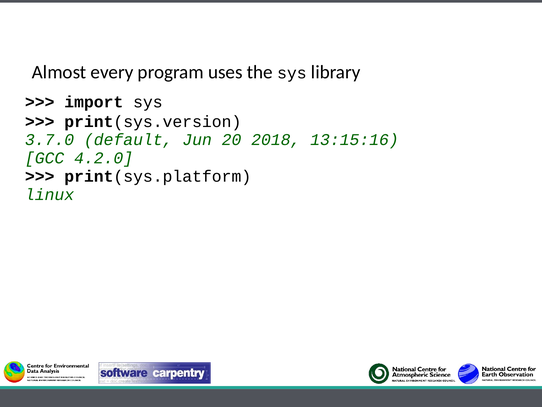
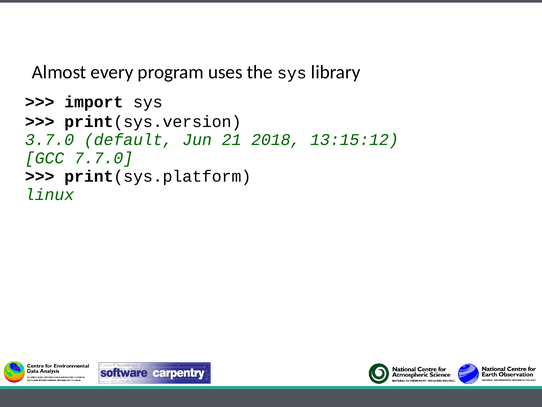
20: 20 -> 21
13:15:16: 13:15:16 -> 13:15:12
4.2.0: 4.2.0 -> 7.7.0
